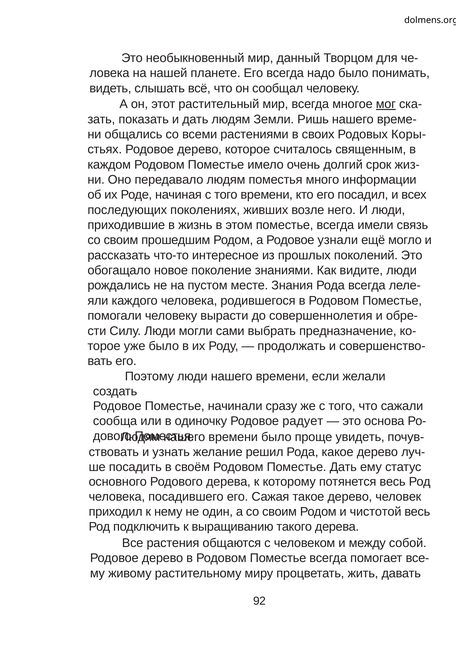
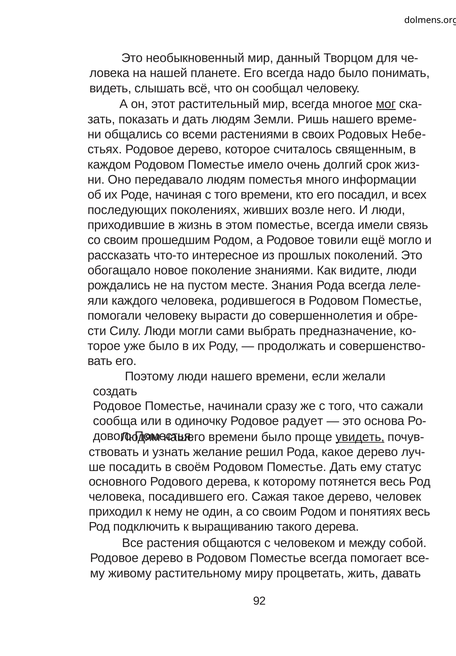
Коры-: Коры- -> Небе-
узнали: узнали -> товили
увидеть underline: none -> present
чистотой: чистотой -> понятиях
